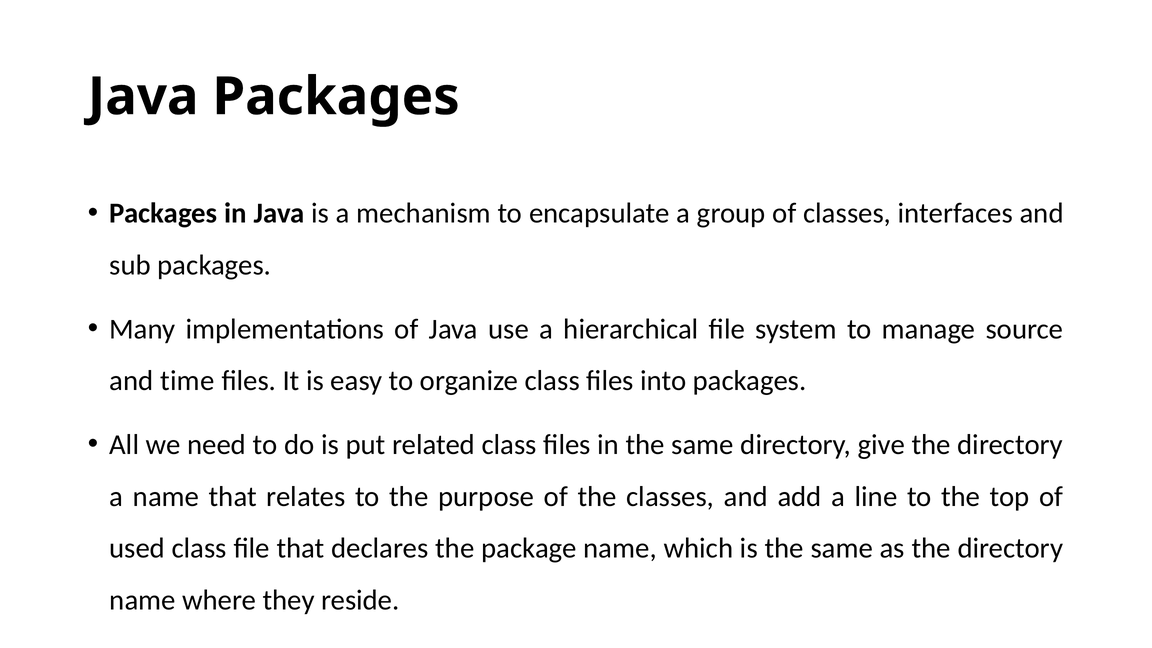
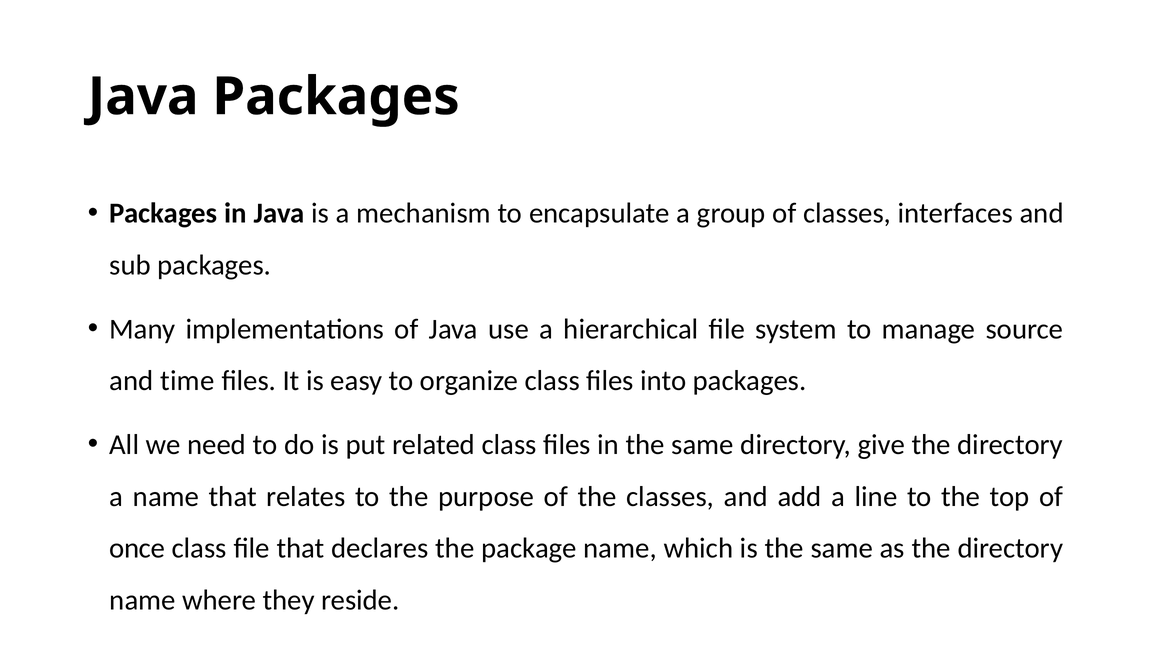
used: used -> once
